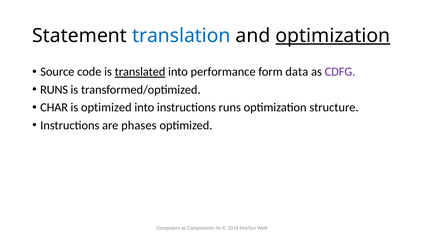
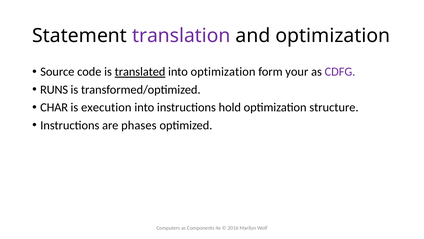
translation colour: blue -> purple
optimization at (333, 36) underline: present -> none
into performance: performance -> optimization
data: data -> your
is optimized: optimized -> execution
instructions runs: runs -> hold
